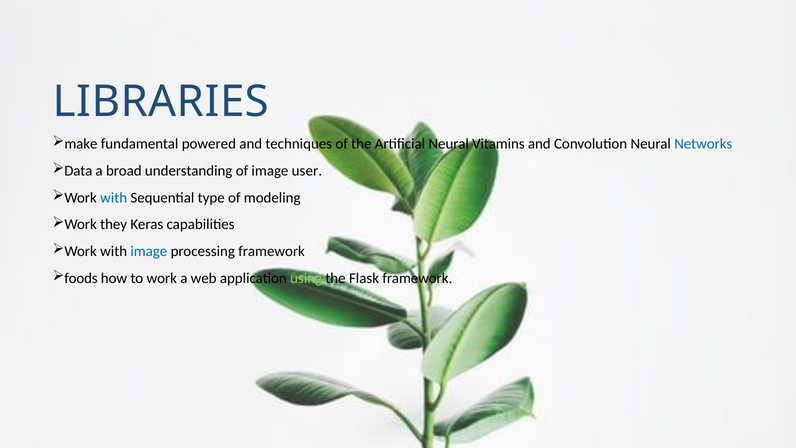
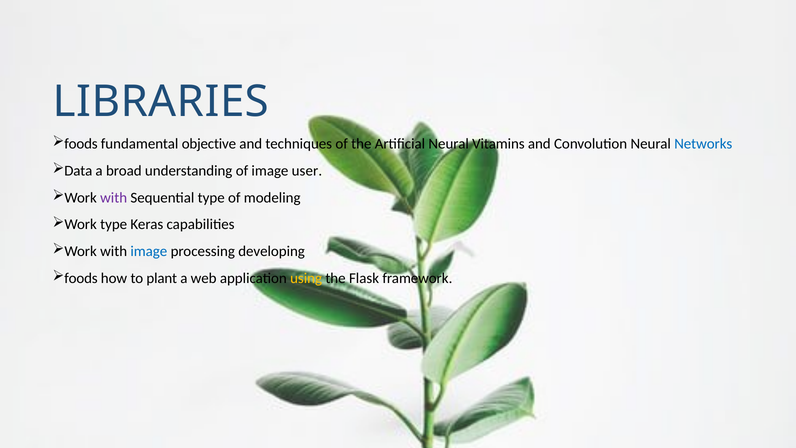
make at (81, 144): make -> foods
powered: powered -> objective
with at (114, 198) colour: blue -> purple
Work they: they -> type
processing framework: framework -> developing
to work: work -> plant
using colour: light green -> yellow
